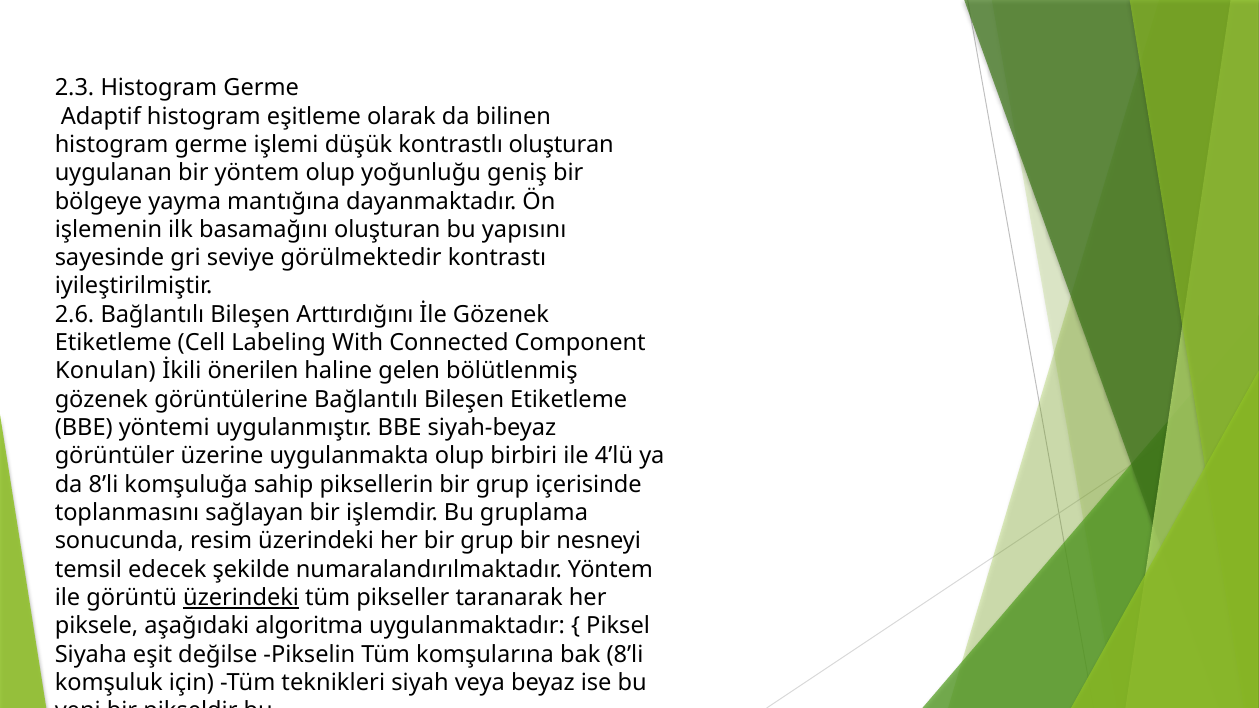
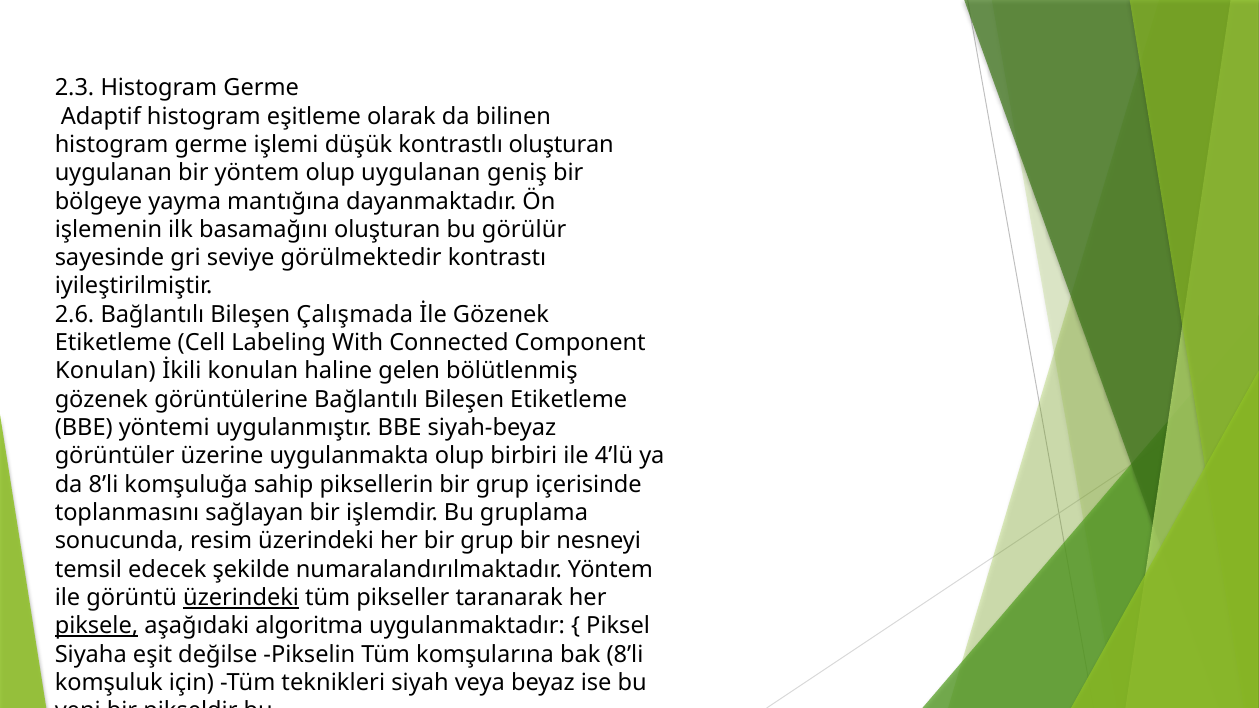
olup yoğunluğu: yoğunluğu -> uygulanan
yapısını: yapısını -> görülür
Arttırdığını: Arttırdığını -> Çalışmada
İkili önerilen: önerilen -> konulan
piksele underline: none -> present
